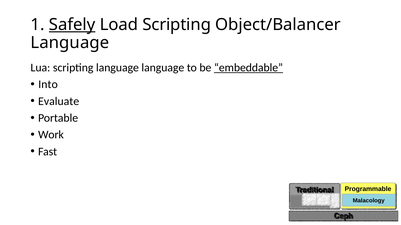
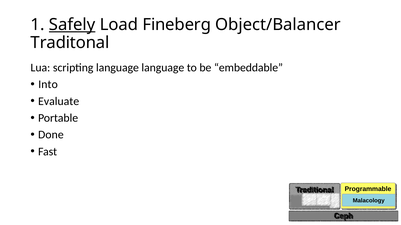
Load Scripting: Scripting -> Fineberg
Language at (70, 43): Language -> Traditonal
embeddable underline: present -> none
Work: Work -> Done
